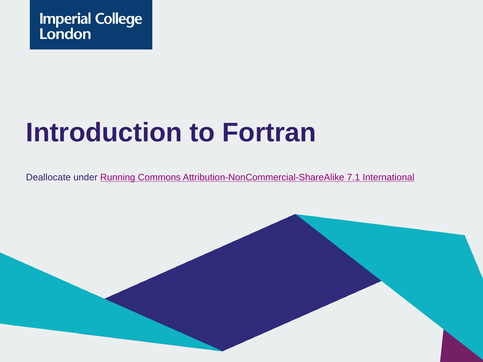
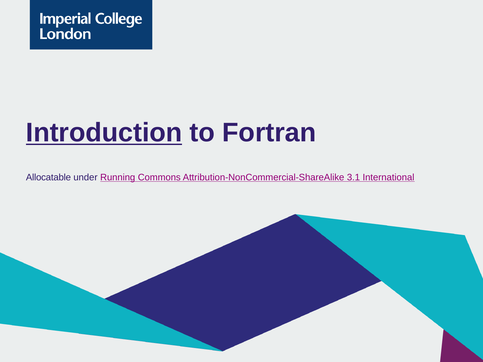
Introduction underline: none -> present
Deallocate: Deallocate -> Allocatable
7.1: 7.1 -> 3.1
